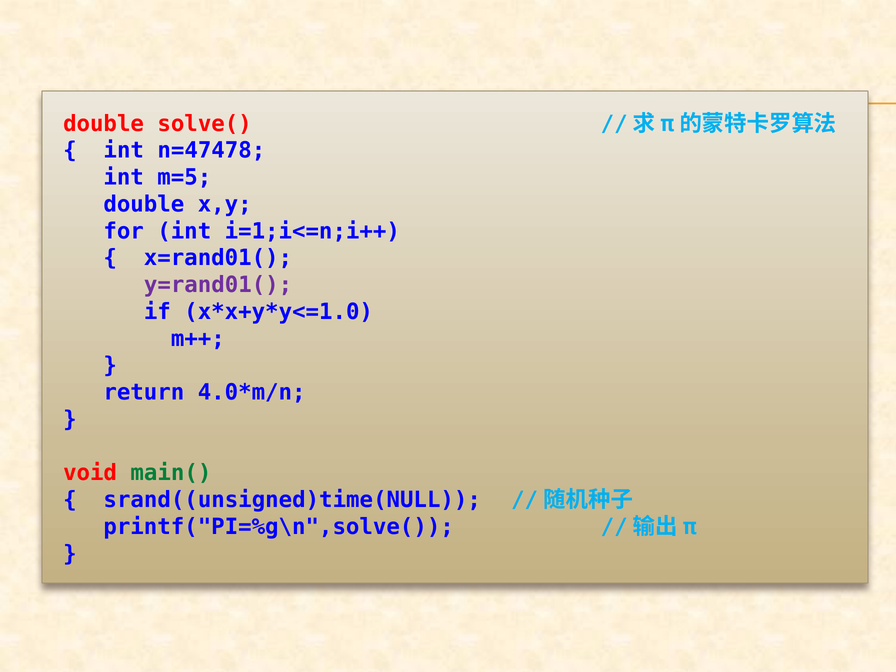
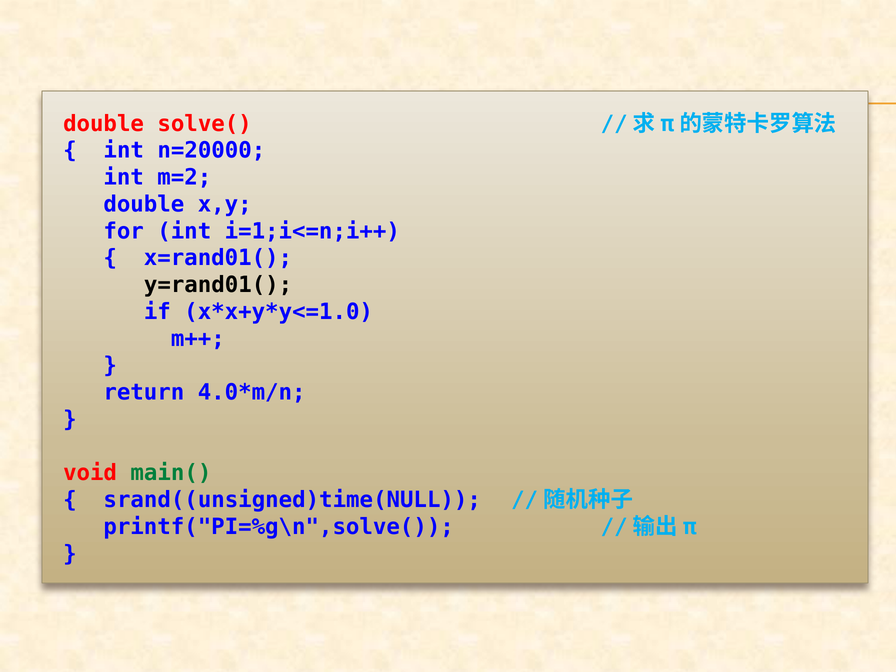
n=47478: n=47478 -> n=20000
m=5: m=5 -> m=2
y=rand01( colour: purple -> black
